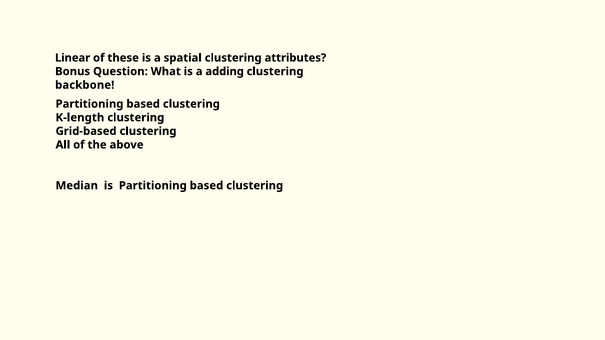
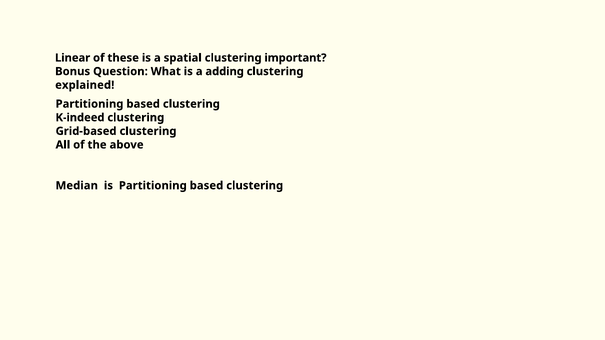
attributes: attributes -> important
backbone: backbone -> explained
K-length: K-length -> K-indeed
